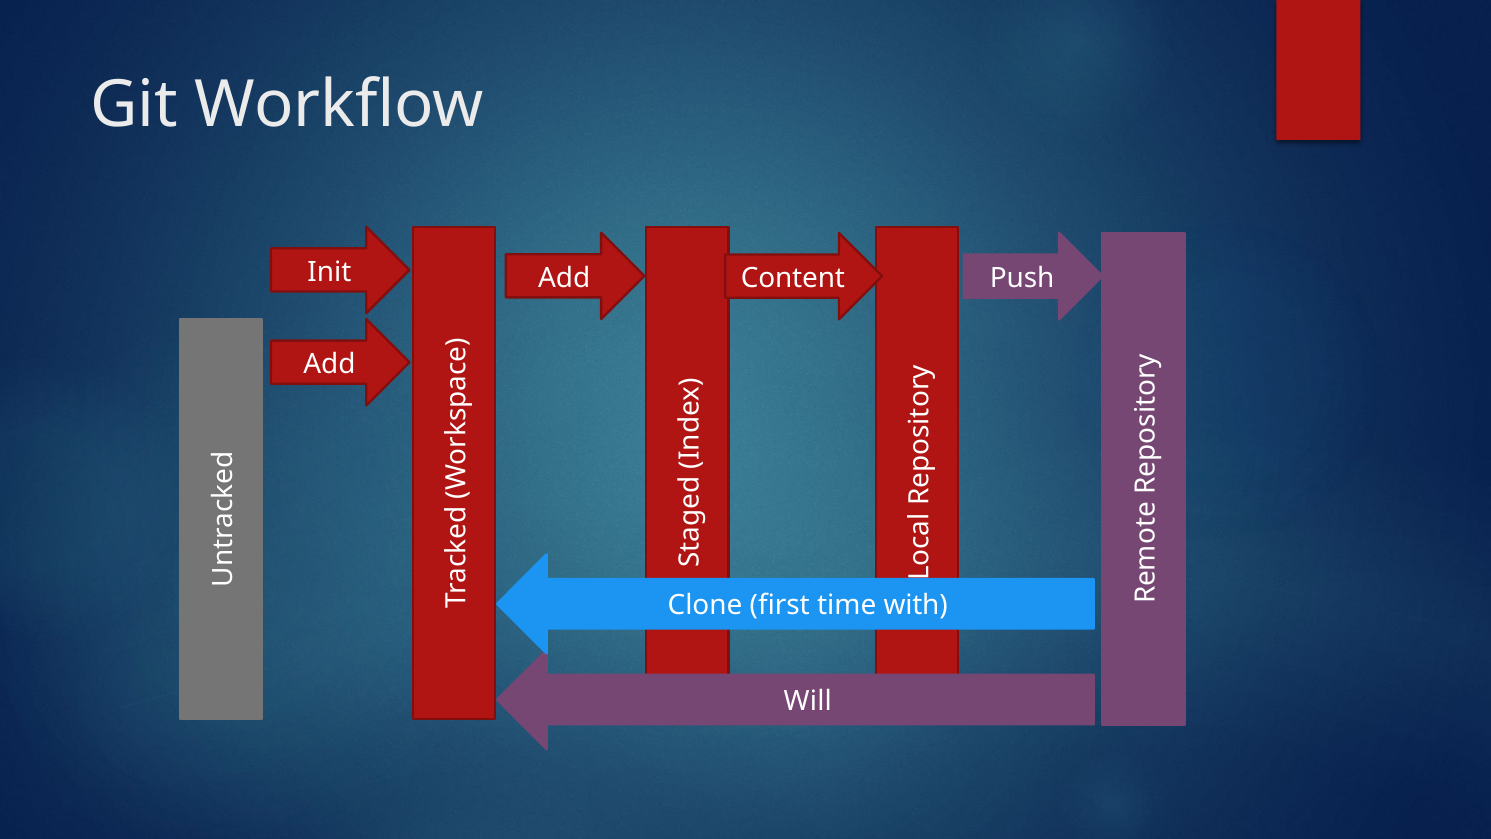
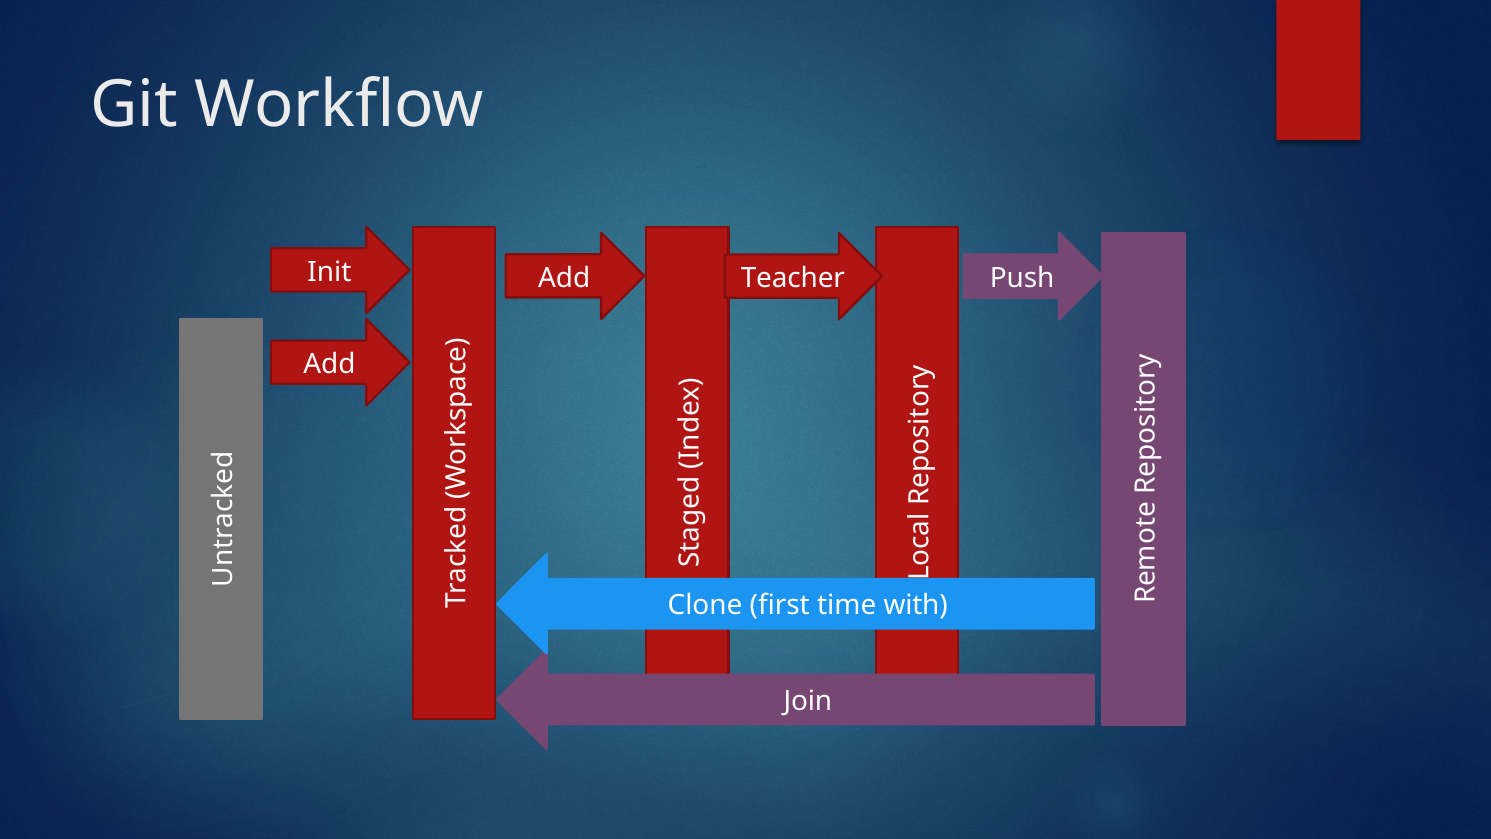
Content: Content -> Teacher
Will: Will -> Join
